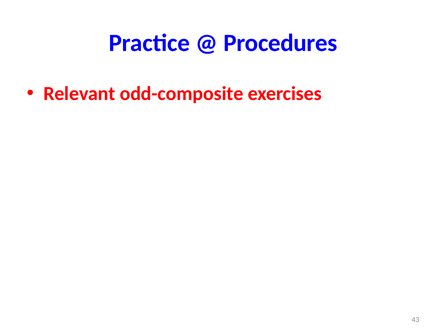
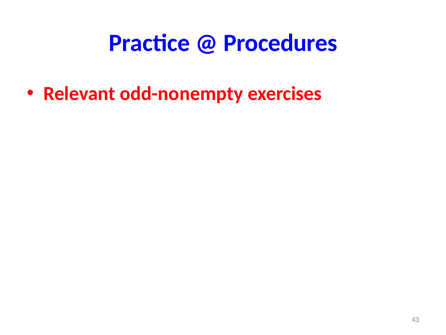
odd-composite: odd-composite -> odd-nonempty
